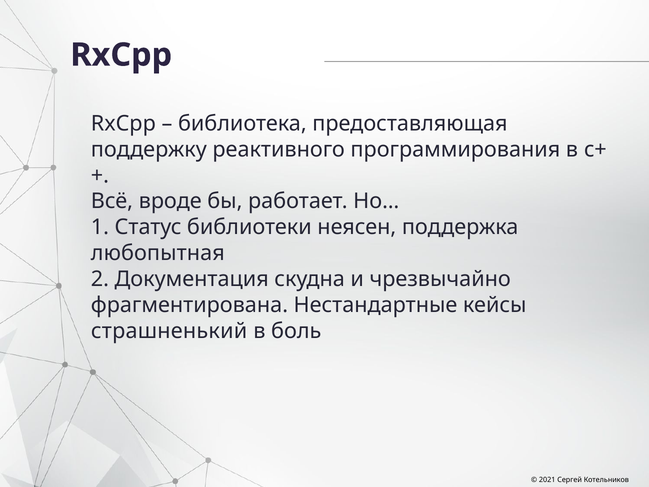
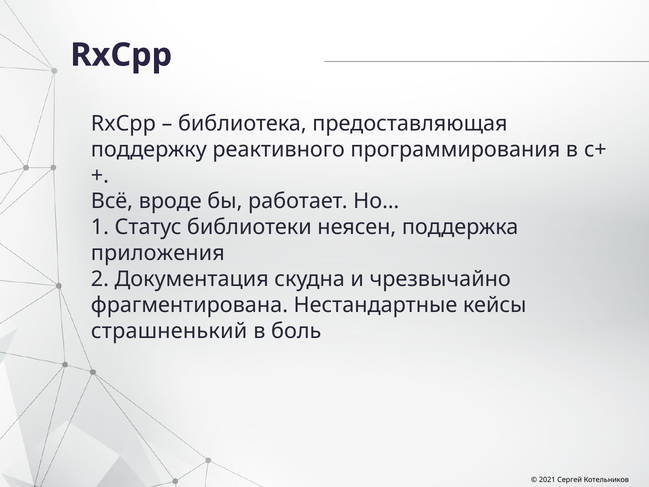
любопытная: любопытная -> приложения
